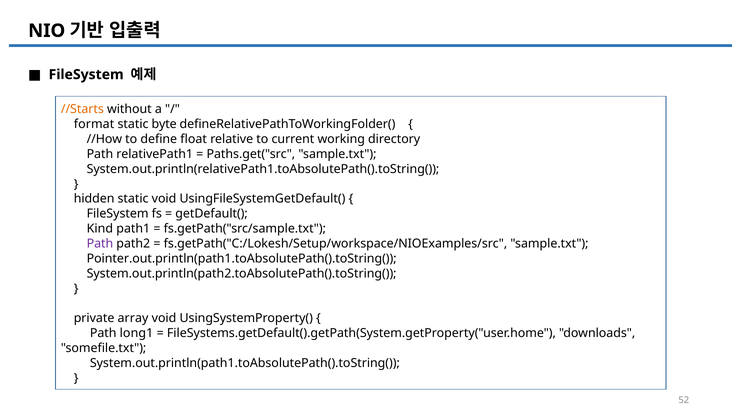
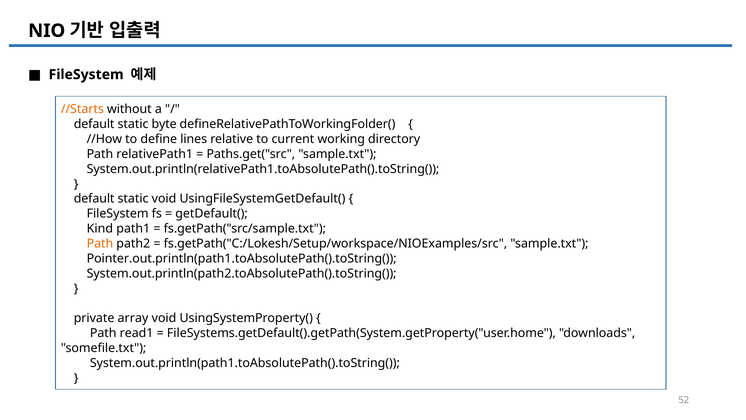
format at (94, 124): format -> default
float: float -> lines
hidden at (94, 199): hidden -> default
Path at (100, 243) colour: purple -> orange
long1: long1 -> read1
